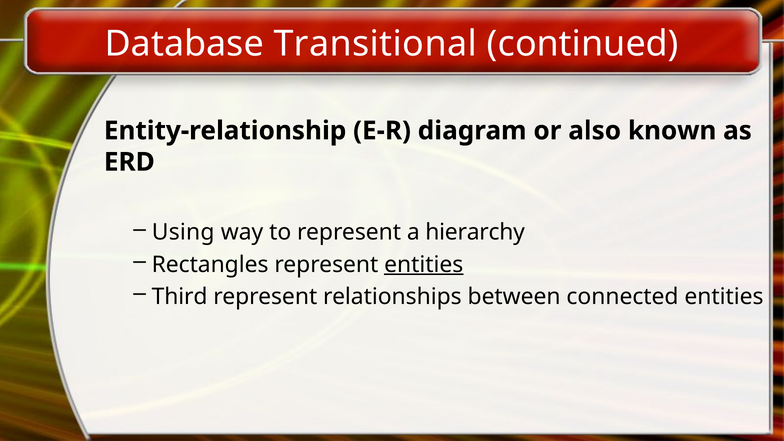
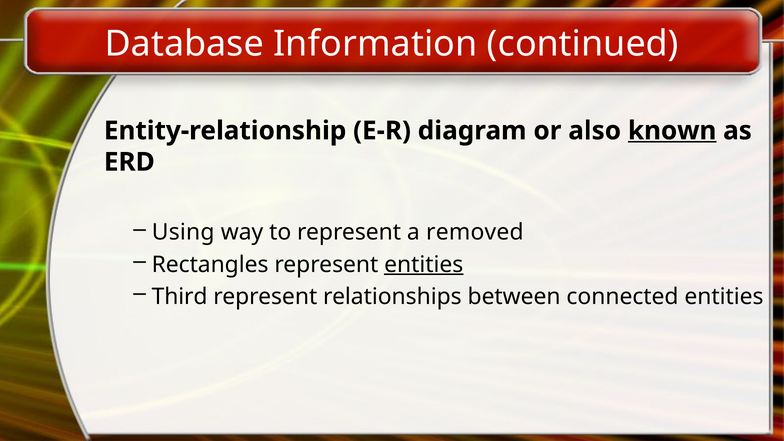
Transitional: Transitional -> Information
known underline: none -> present
hierarchy: hierarchy -> removed
